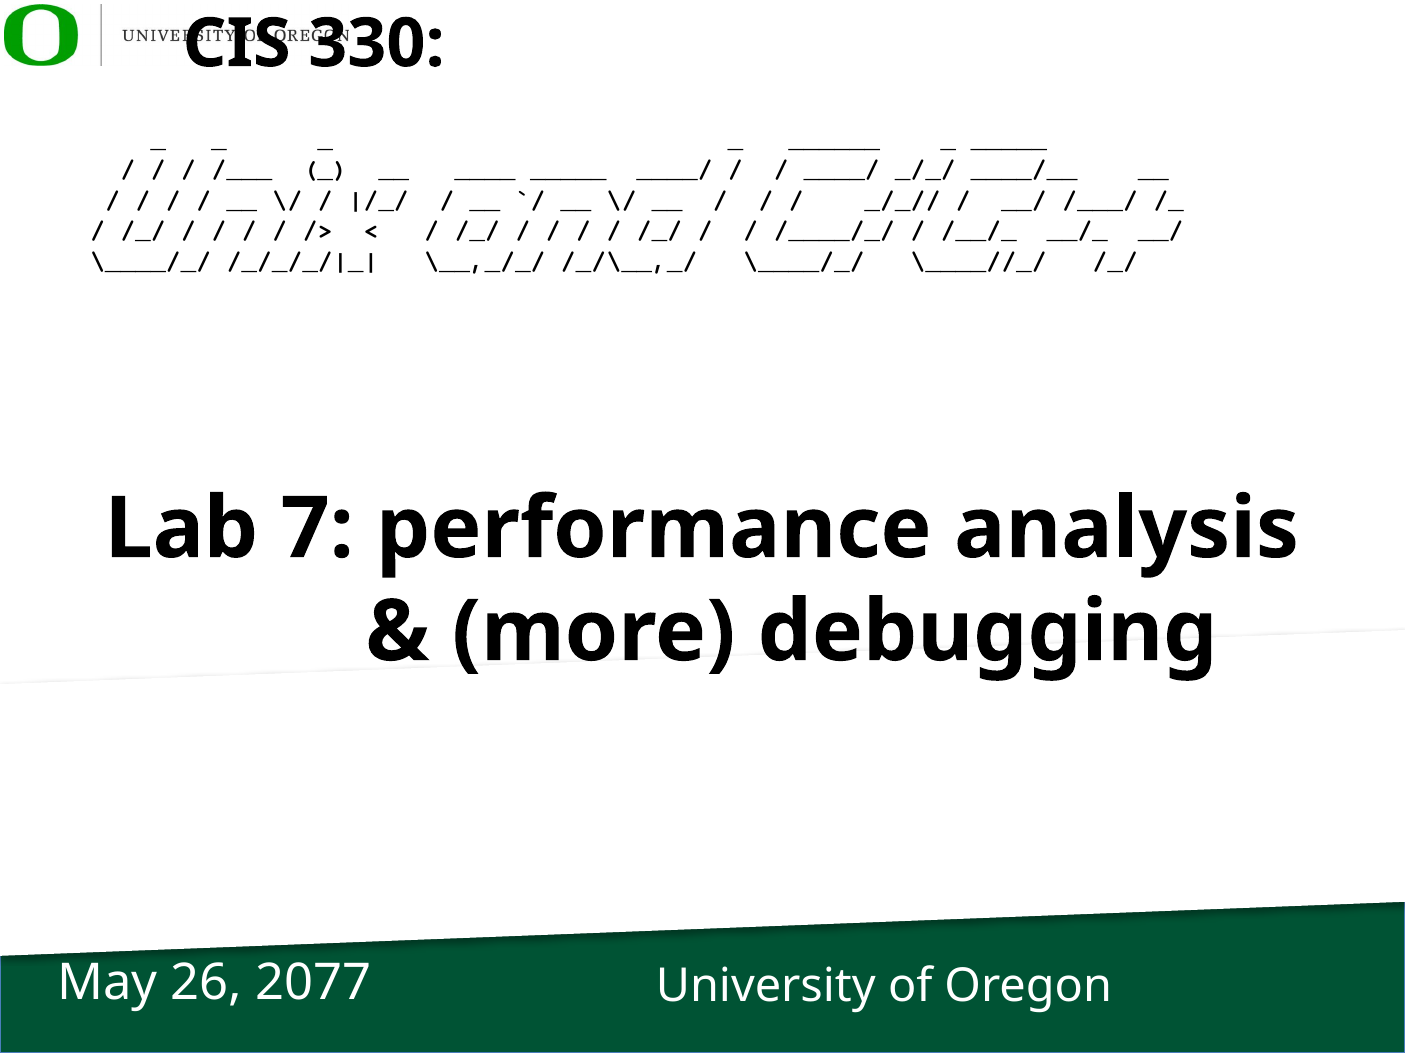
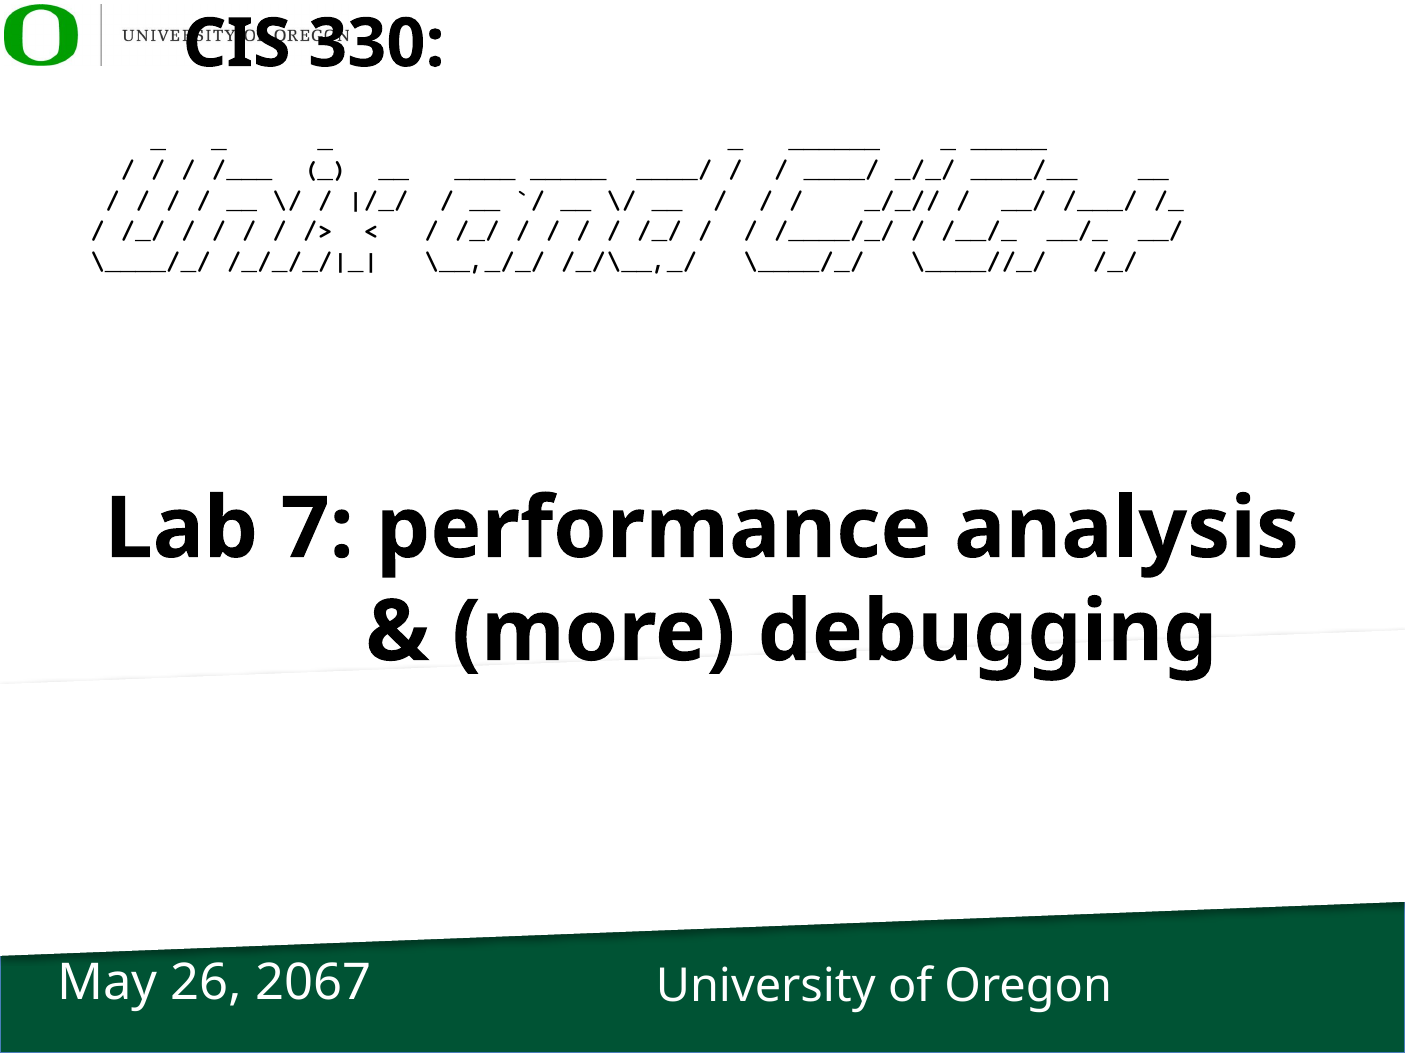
2077: 2077 -> 2067
